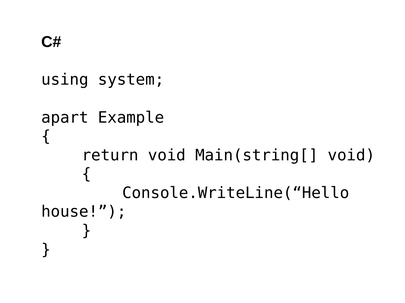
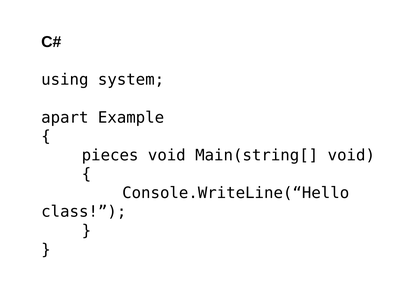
return: return -> pieces
house: house -> class
